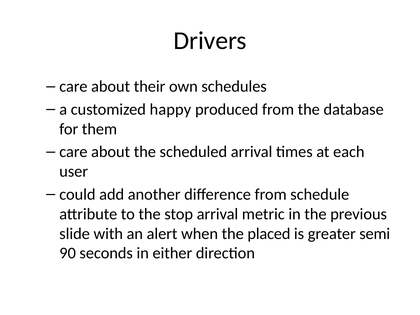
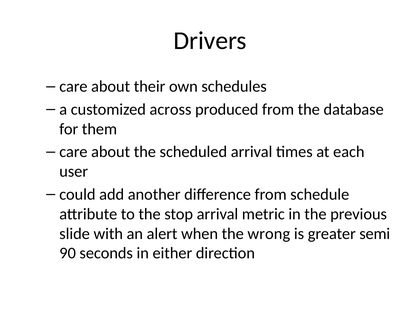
happy: happy -> across
placed: placed -> wrong
